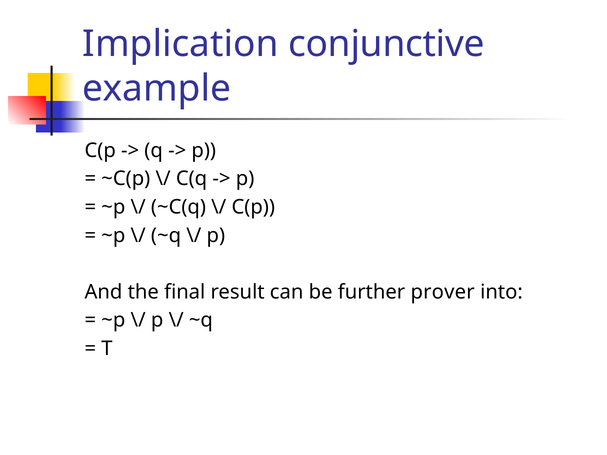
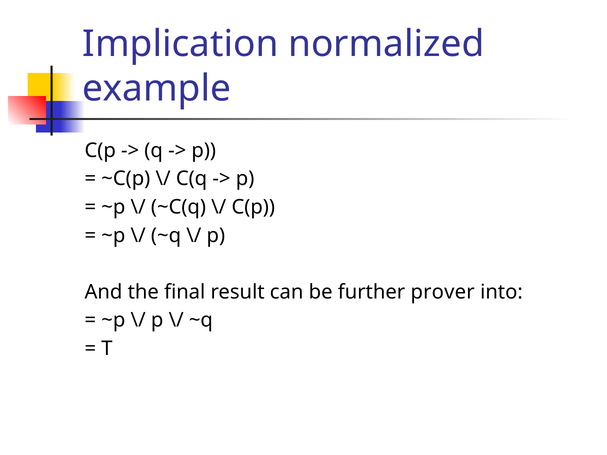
conjunctive: conjunctive -> normalized
